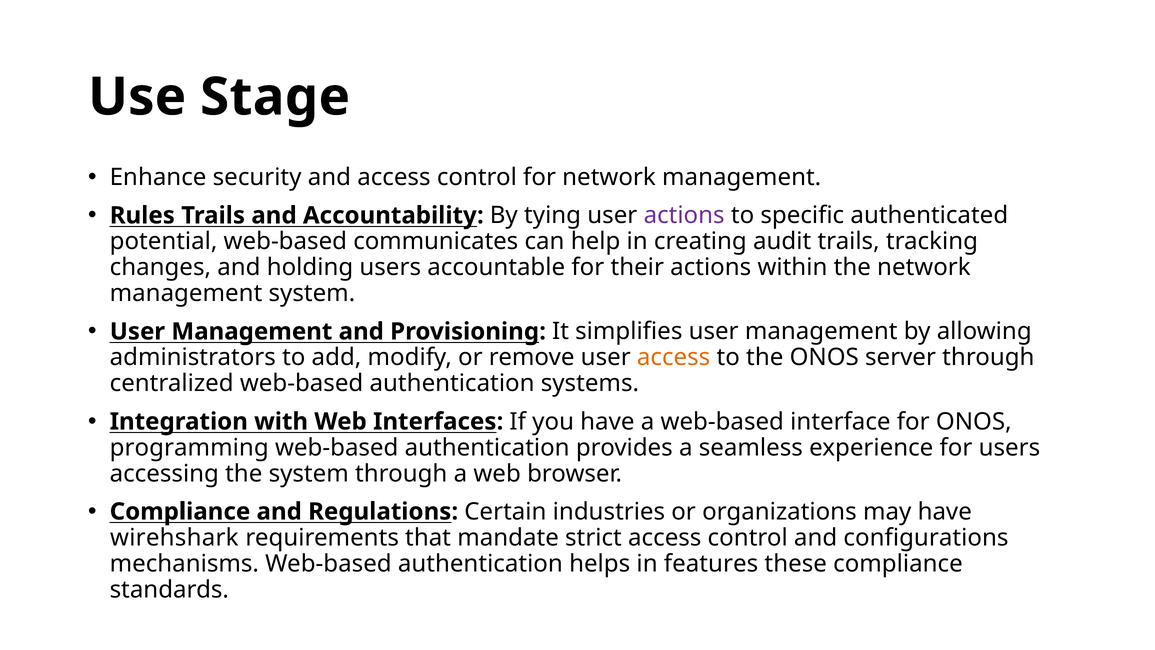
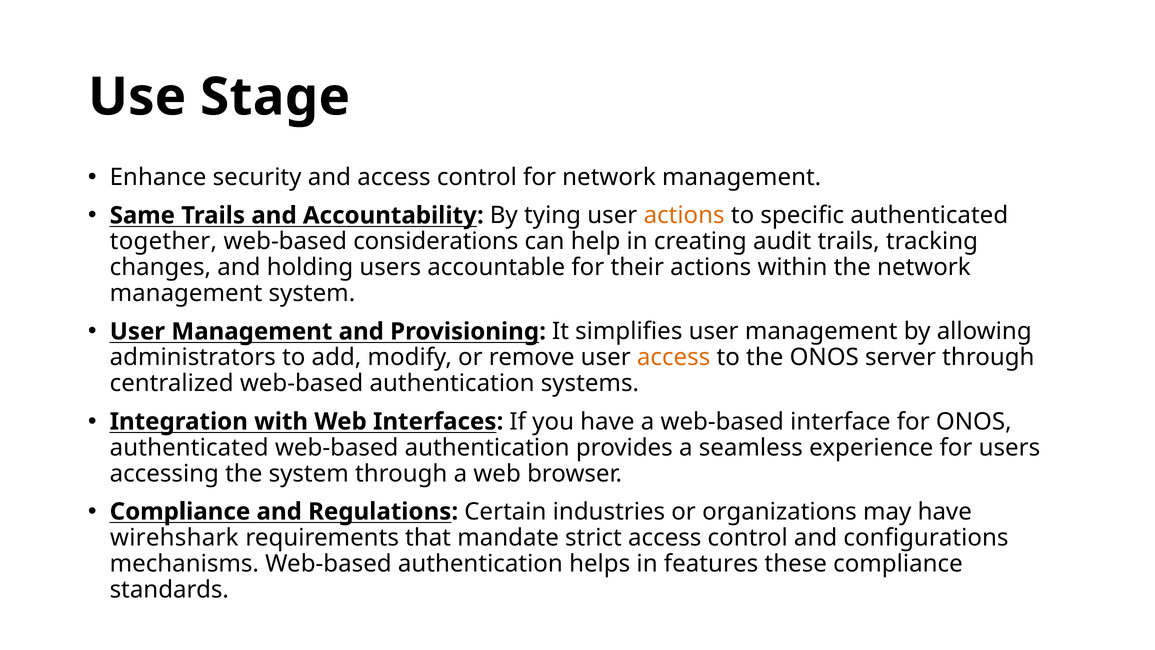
Rules: Rules -> Same
actions at (684, 215) colour: purple -> orange
potential: potential -> together
communicates: communicates -> considerations
programming at (189, 447): programming -> authenticated
